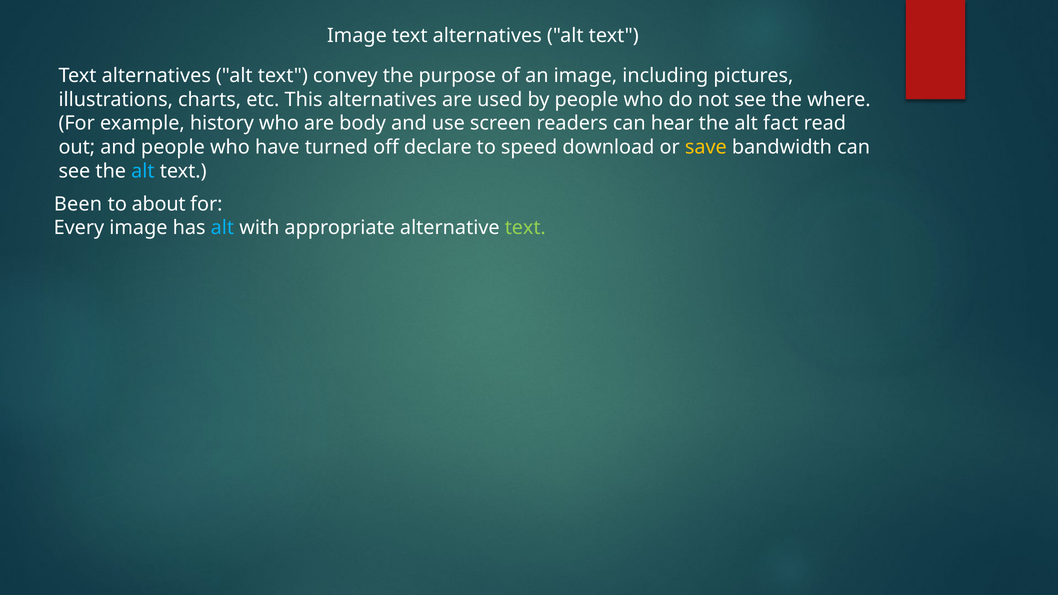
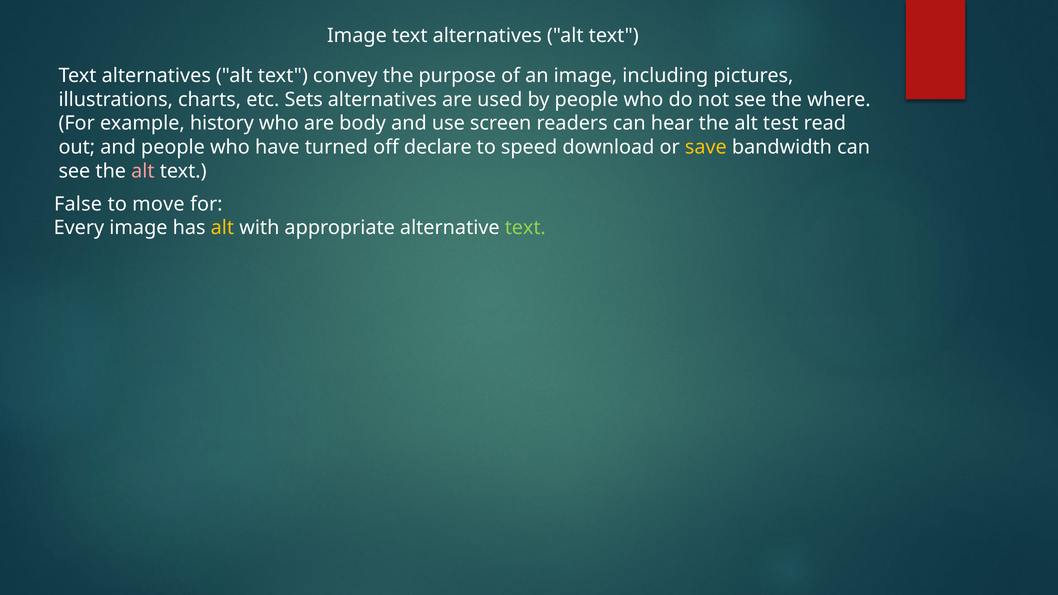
This: This -> Sets
fact: fact -> test
alt at (143, 171) colour: light blue -> pink
Been: Been -> False
about: about -> move
alt at (222, 228) colour: light blue -> yellow
